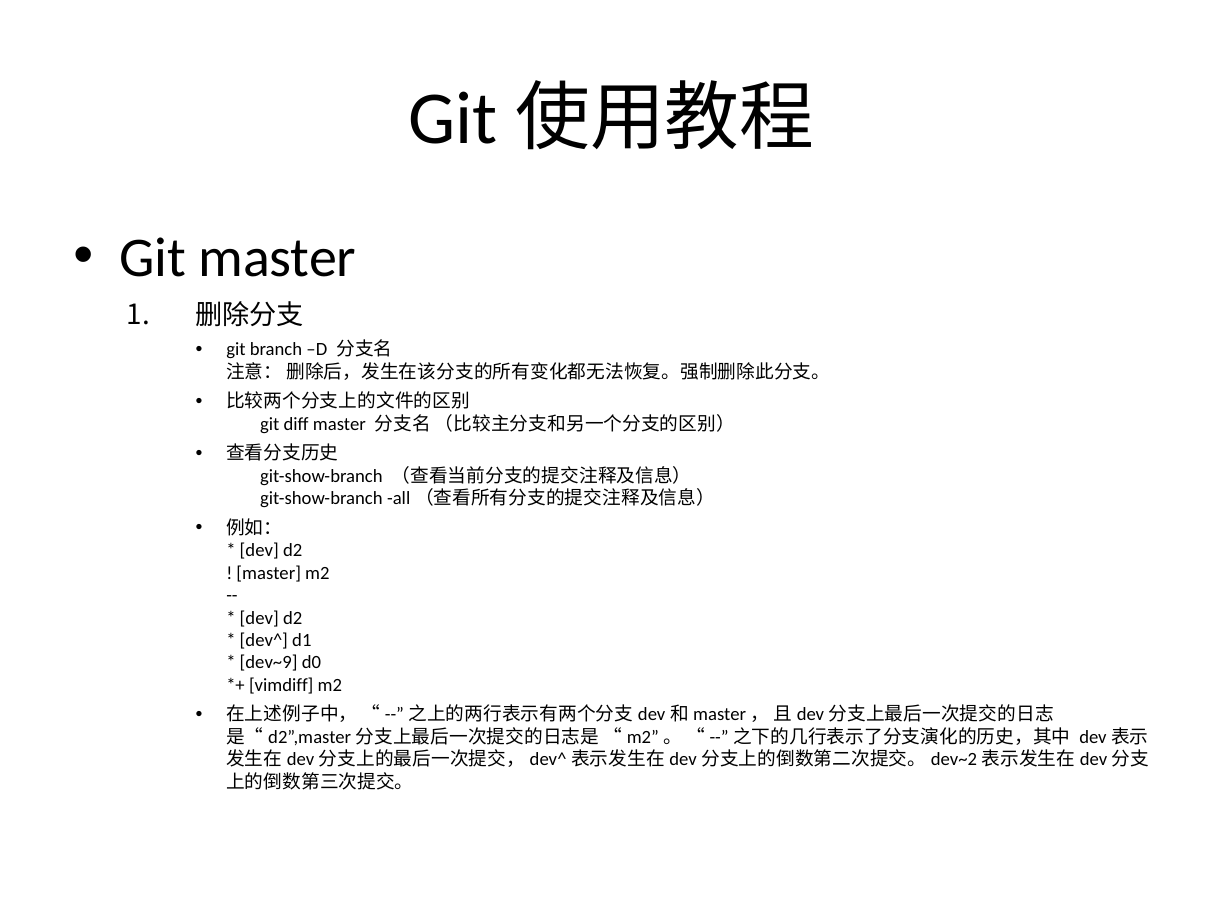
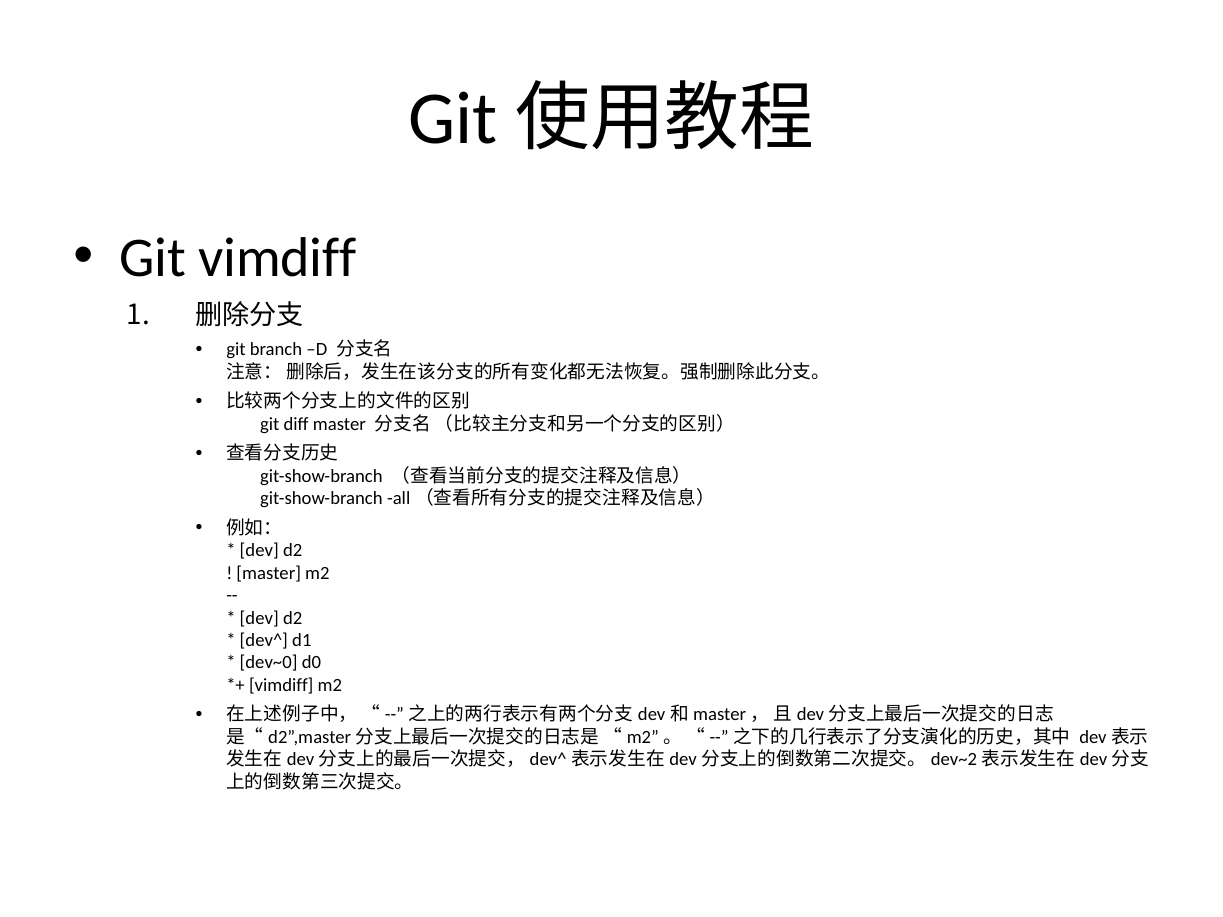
Git master: master -> vimdiff
dev~9: dev~9 -> dev~0
